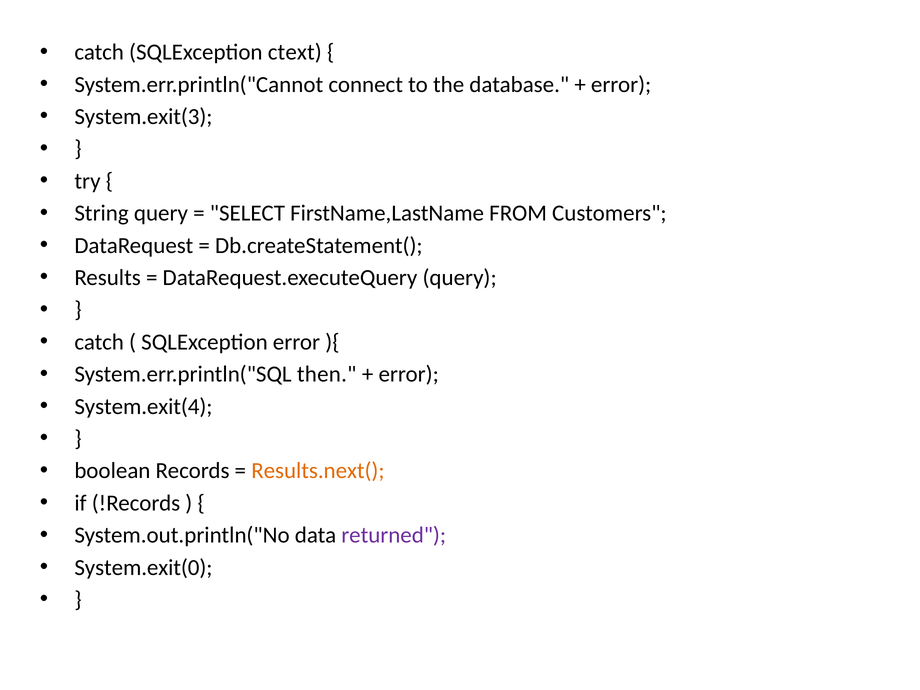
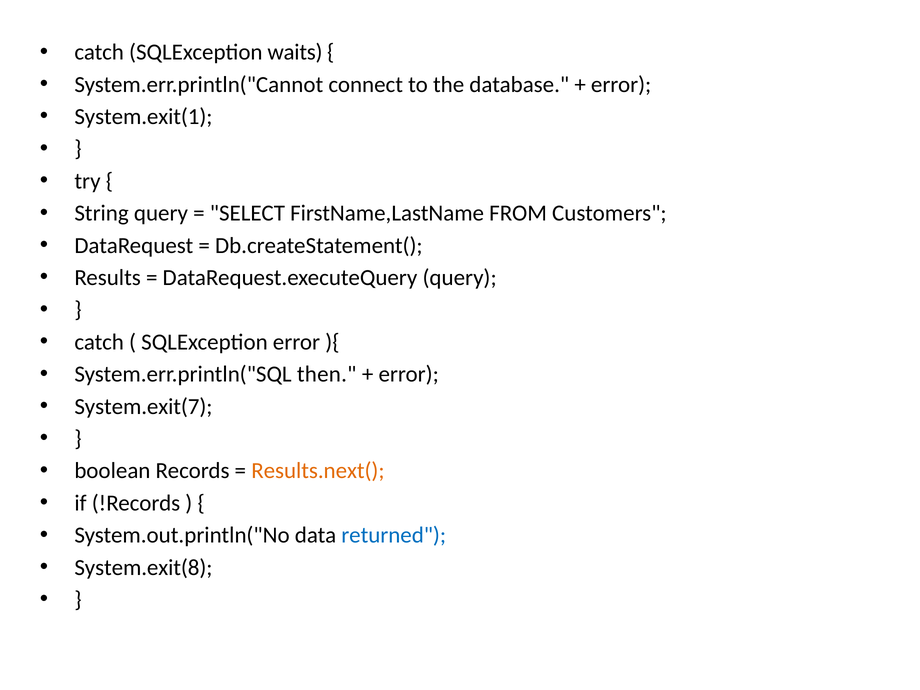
ctext: ctext -> waits
System.exit(3: System.exit(3 -> System.exit(1
System.exit(4: System.exit(4 -> System.exit(7
returned colour: purple -> blue
System.exit(0: System.exit(0 -> System.exit(8
